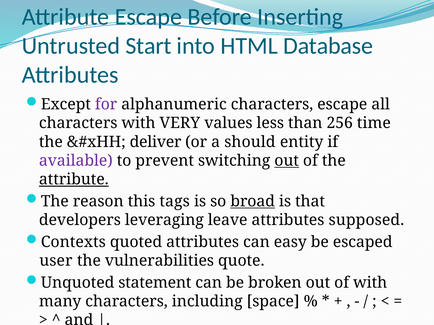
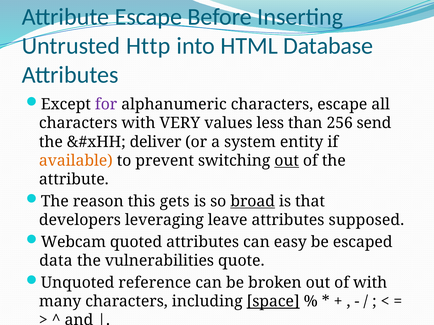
Start: Start -> Http
time: time -> send
should: should -> system
available colour: purple -> orange
attribute at (74, 180) underline: present -> none
tags: tags -> gets
Contexts: Contexts -> Webcam
user: user -> data
statement: statement -> reference
space underline: none -> present
